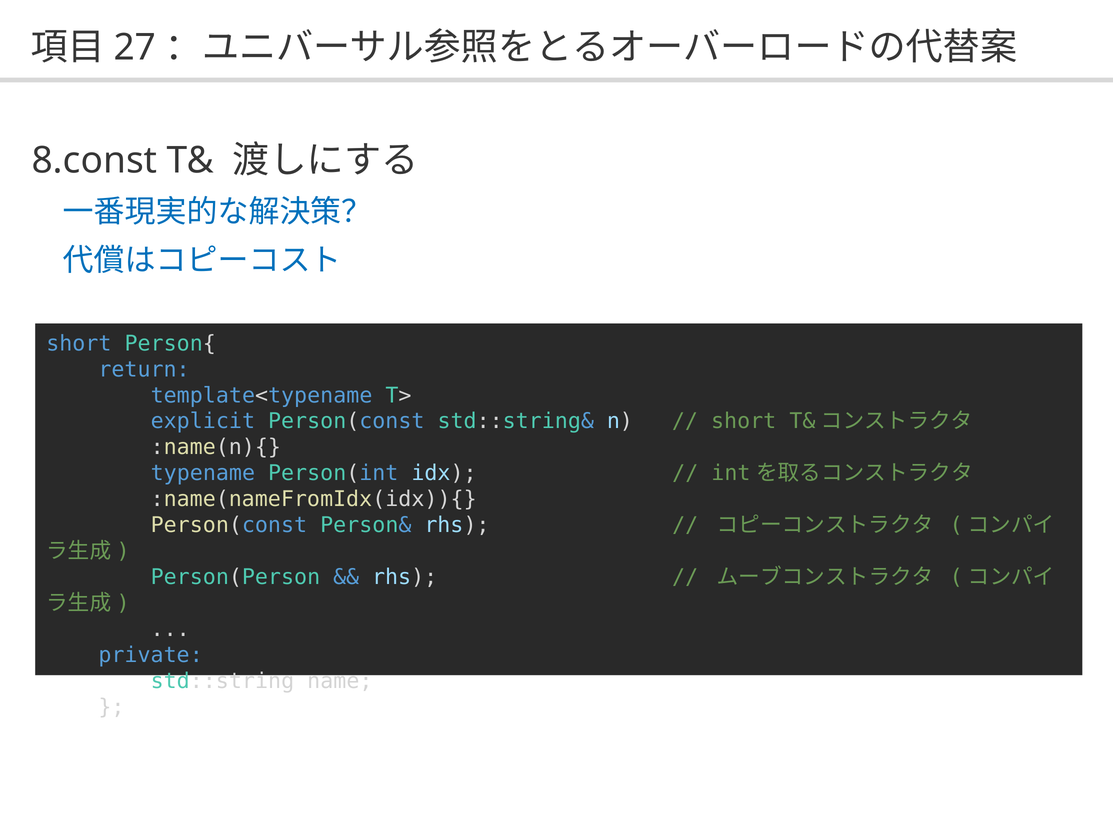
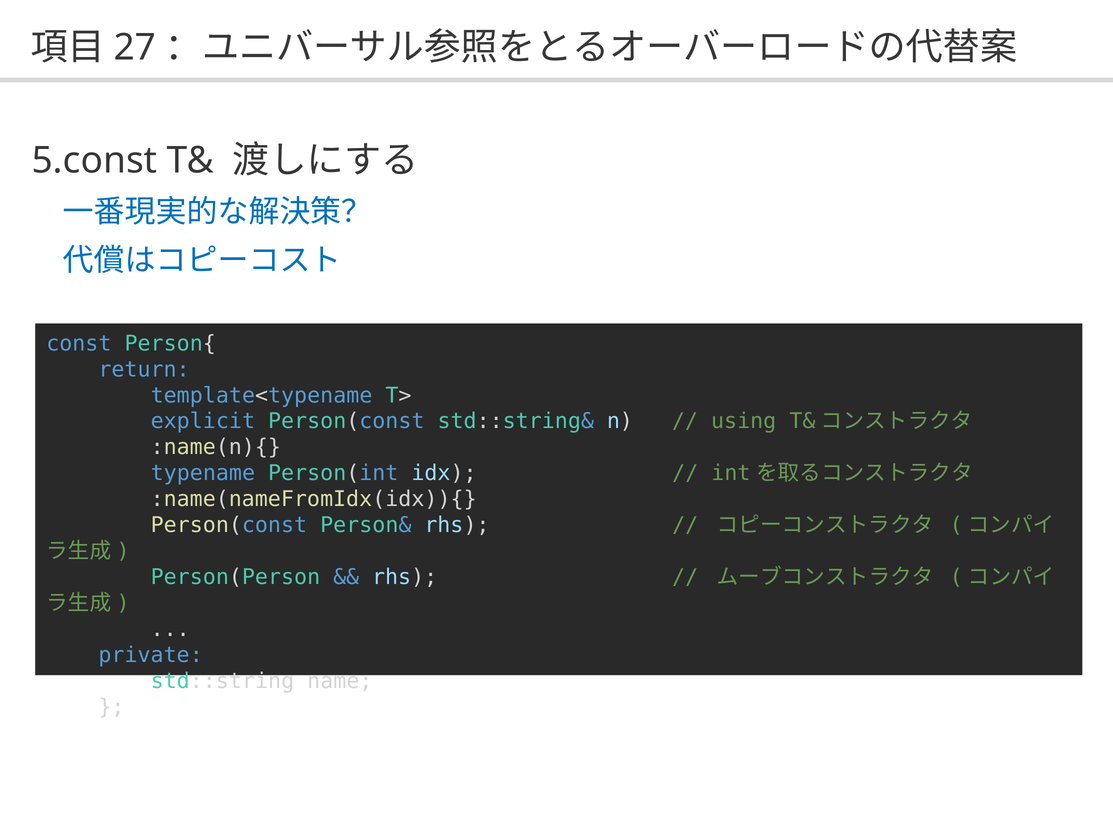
8.const: 8.const -> 5.const
short at (79, 344): short -> const
short at (744, 422): short -> using
